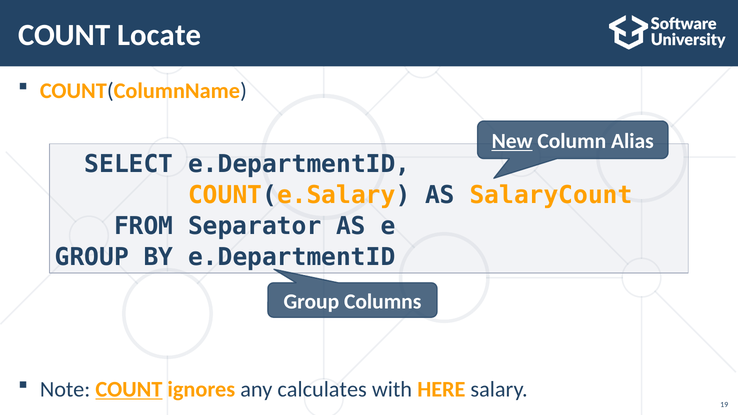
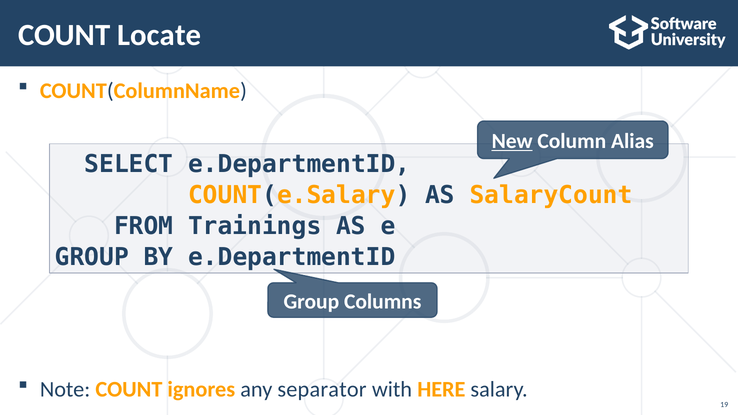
Separator: Separator -> Trainings
COUNT at (129, 389) underline: present -> none
calculates: calculates -> separator
